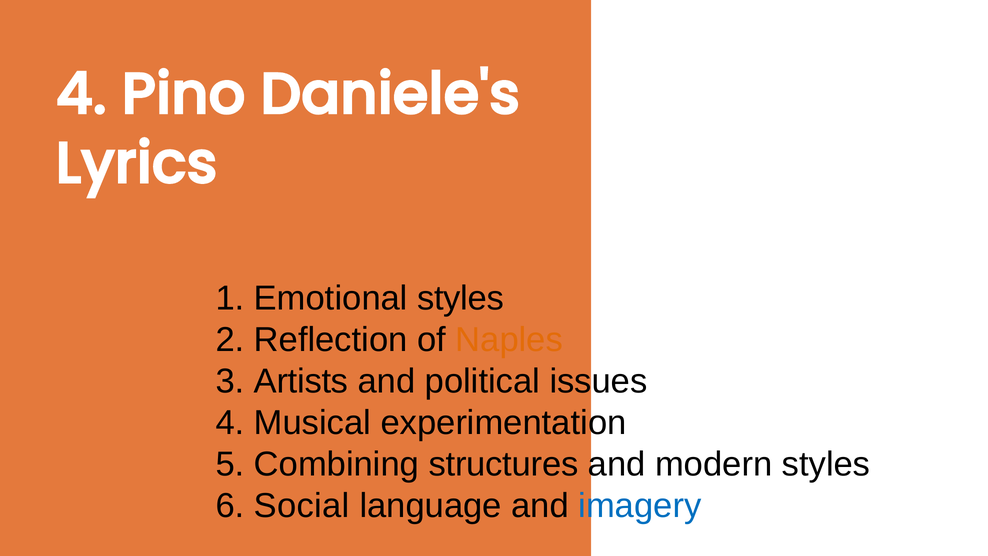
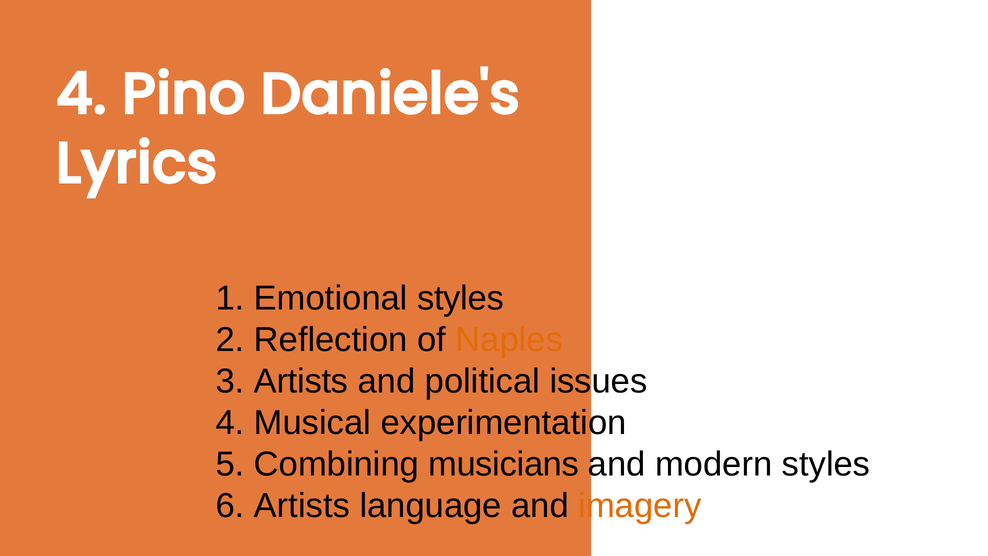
structures: structures -> musicians
6 Social: Social -> Artists
imagery colour: blue -> orange
